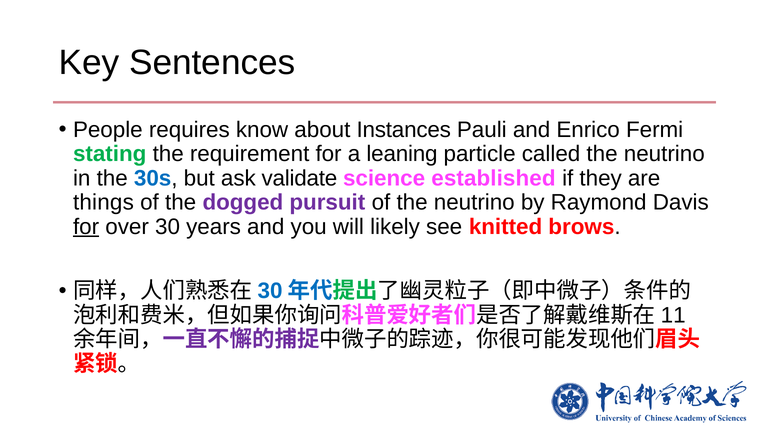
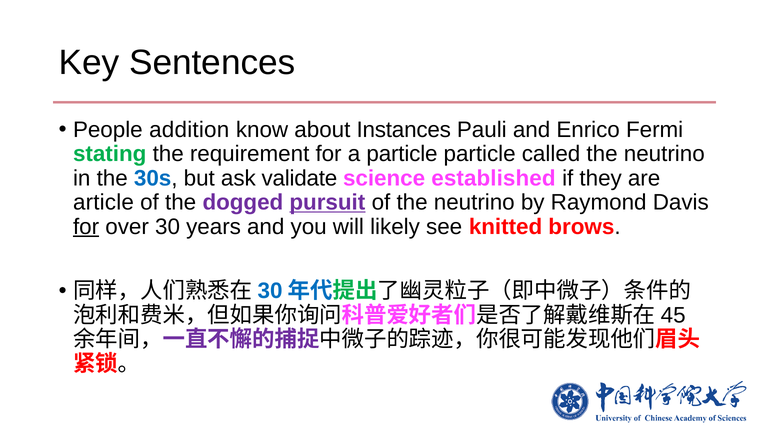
requires: requires -> addition
a leaning: leaning -> particle
things: things -> article
pursuit underline: none -> present
11: 11 -> 45
